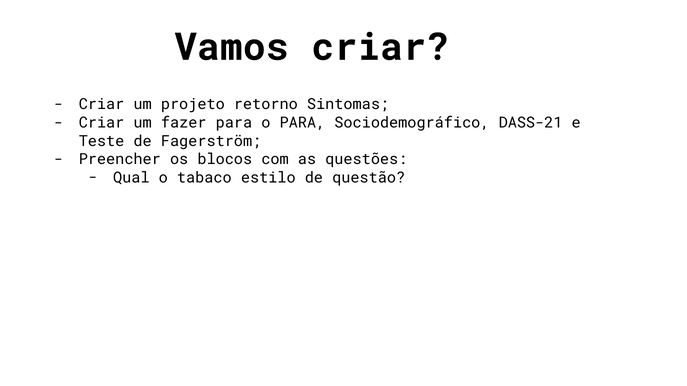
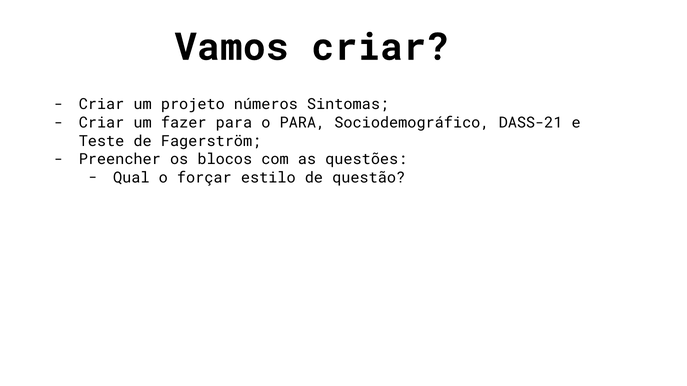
retorno: retorno -> números
tabaco: tabaco -> forçar
